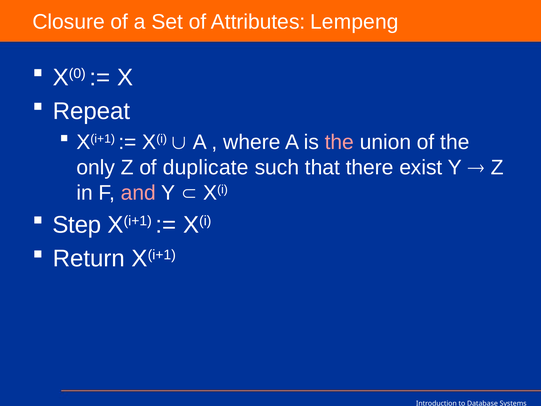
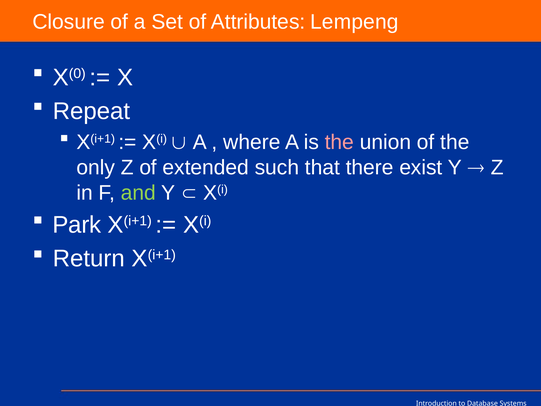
duplicate: duplicate -> extended
and colour: pink -> light green
Step: Step -> Park
